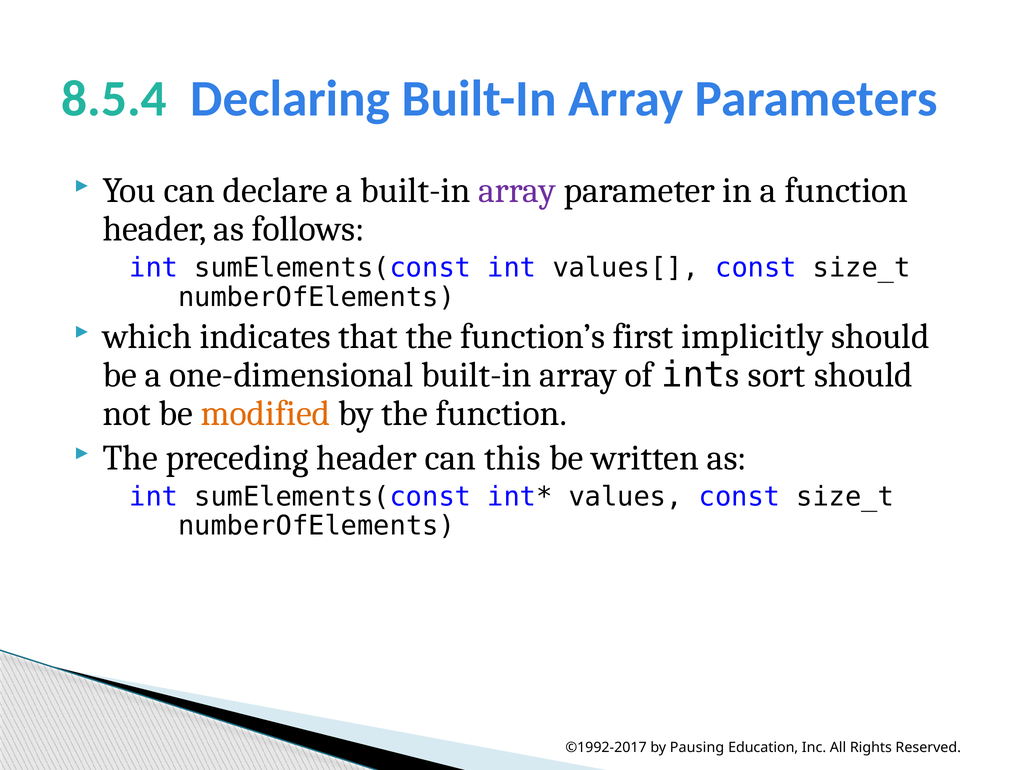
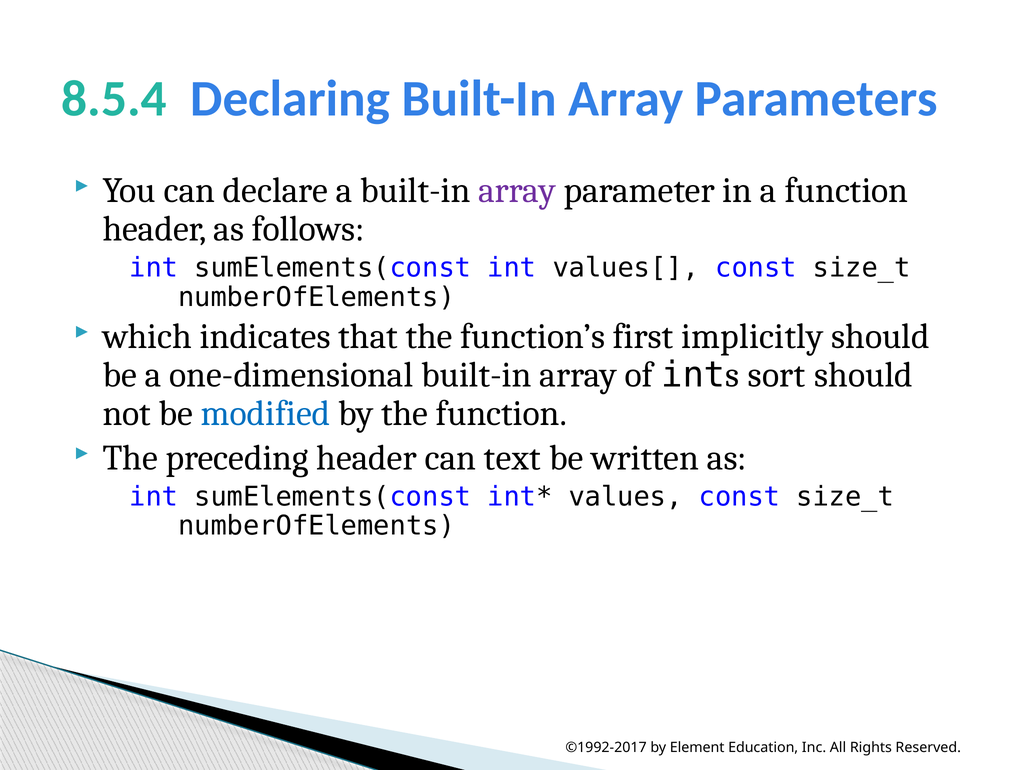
modified colour: orange -> blue
this: this -> text
Pausing: Pausing -> Element
